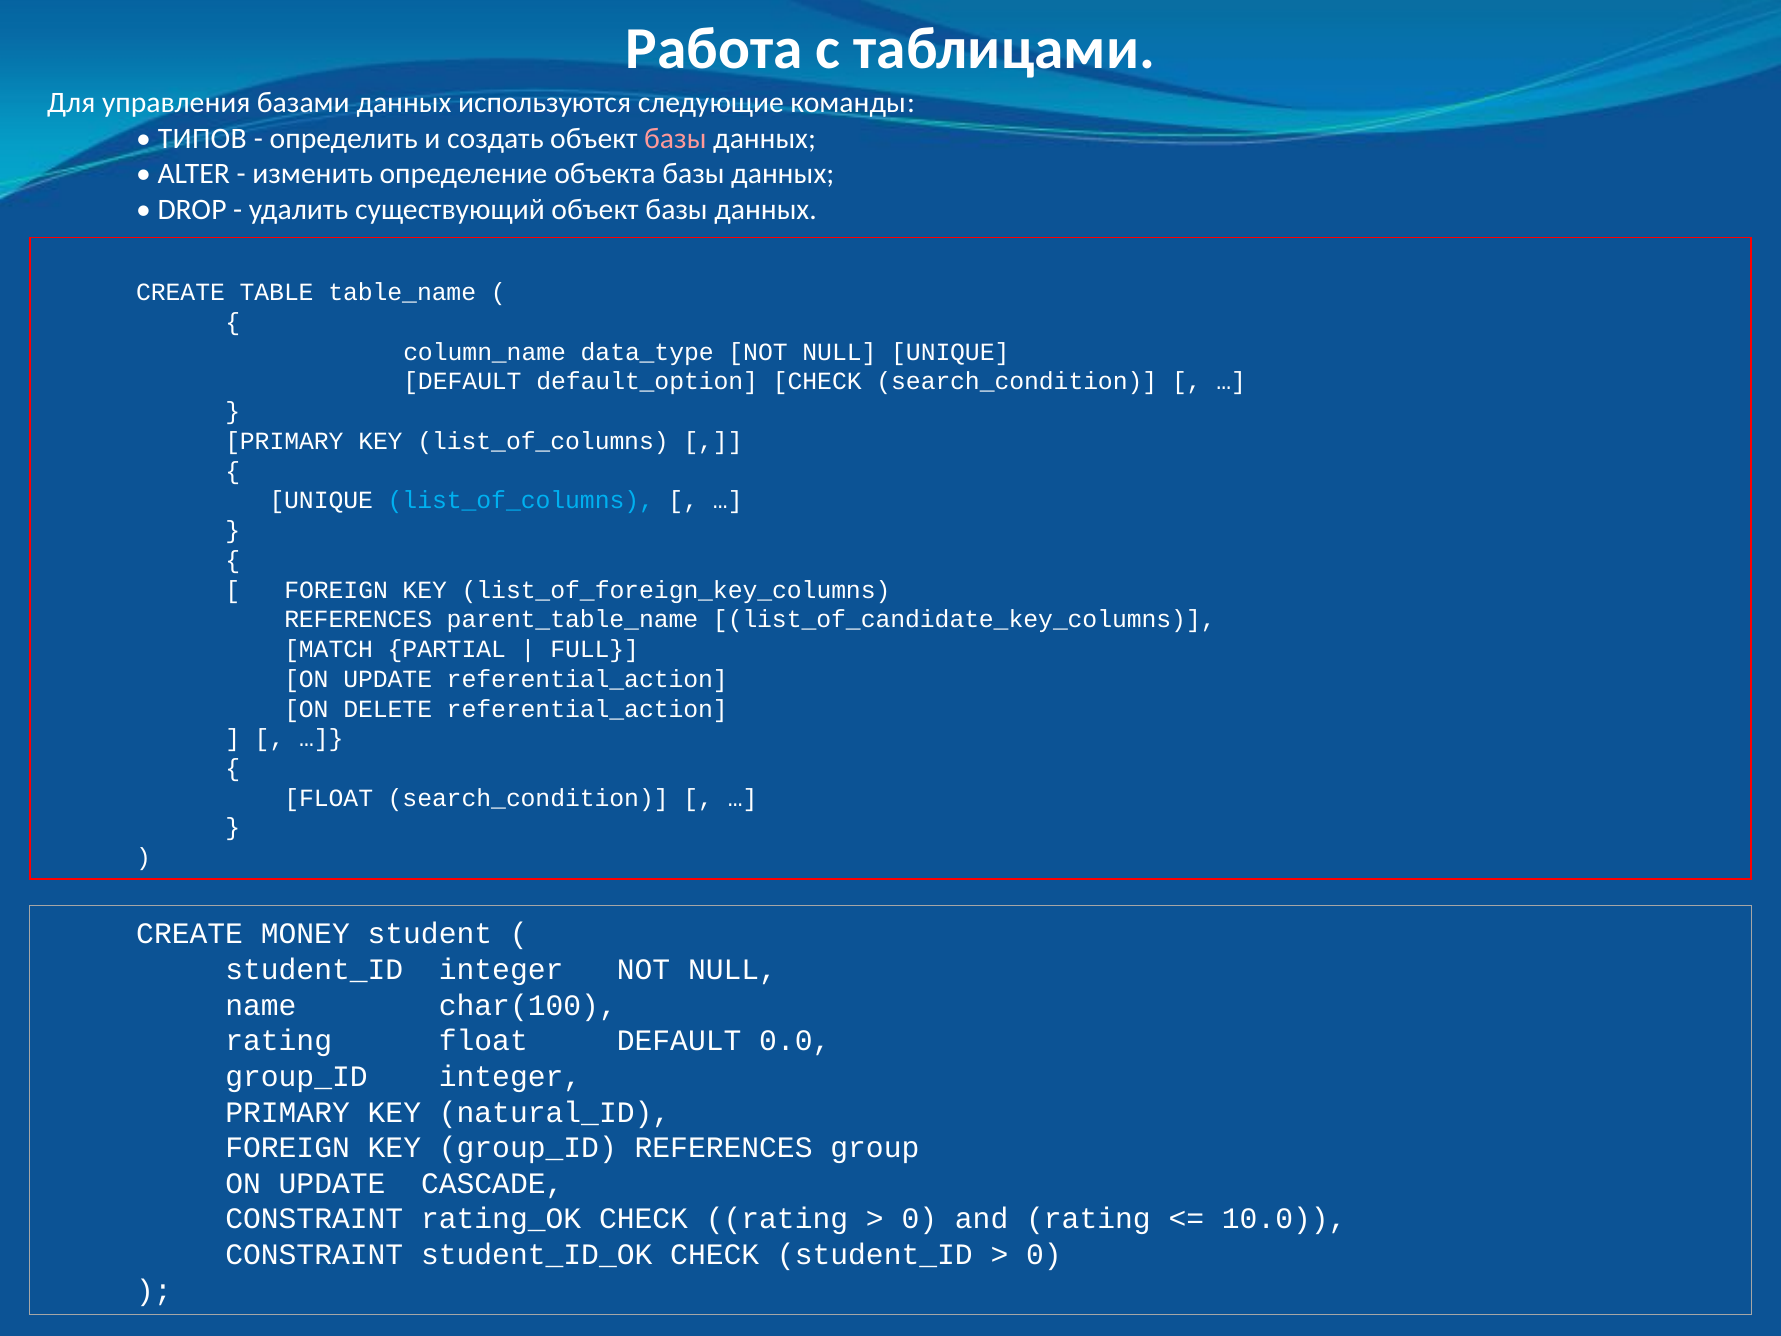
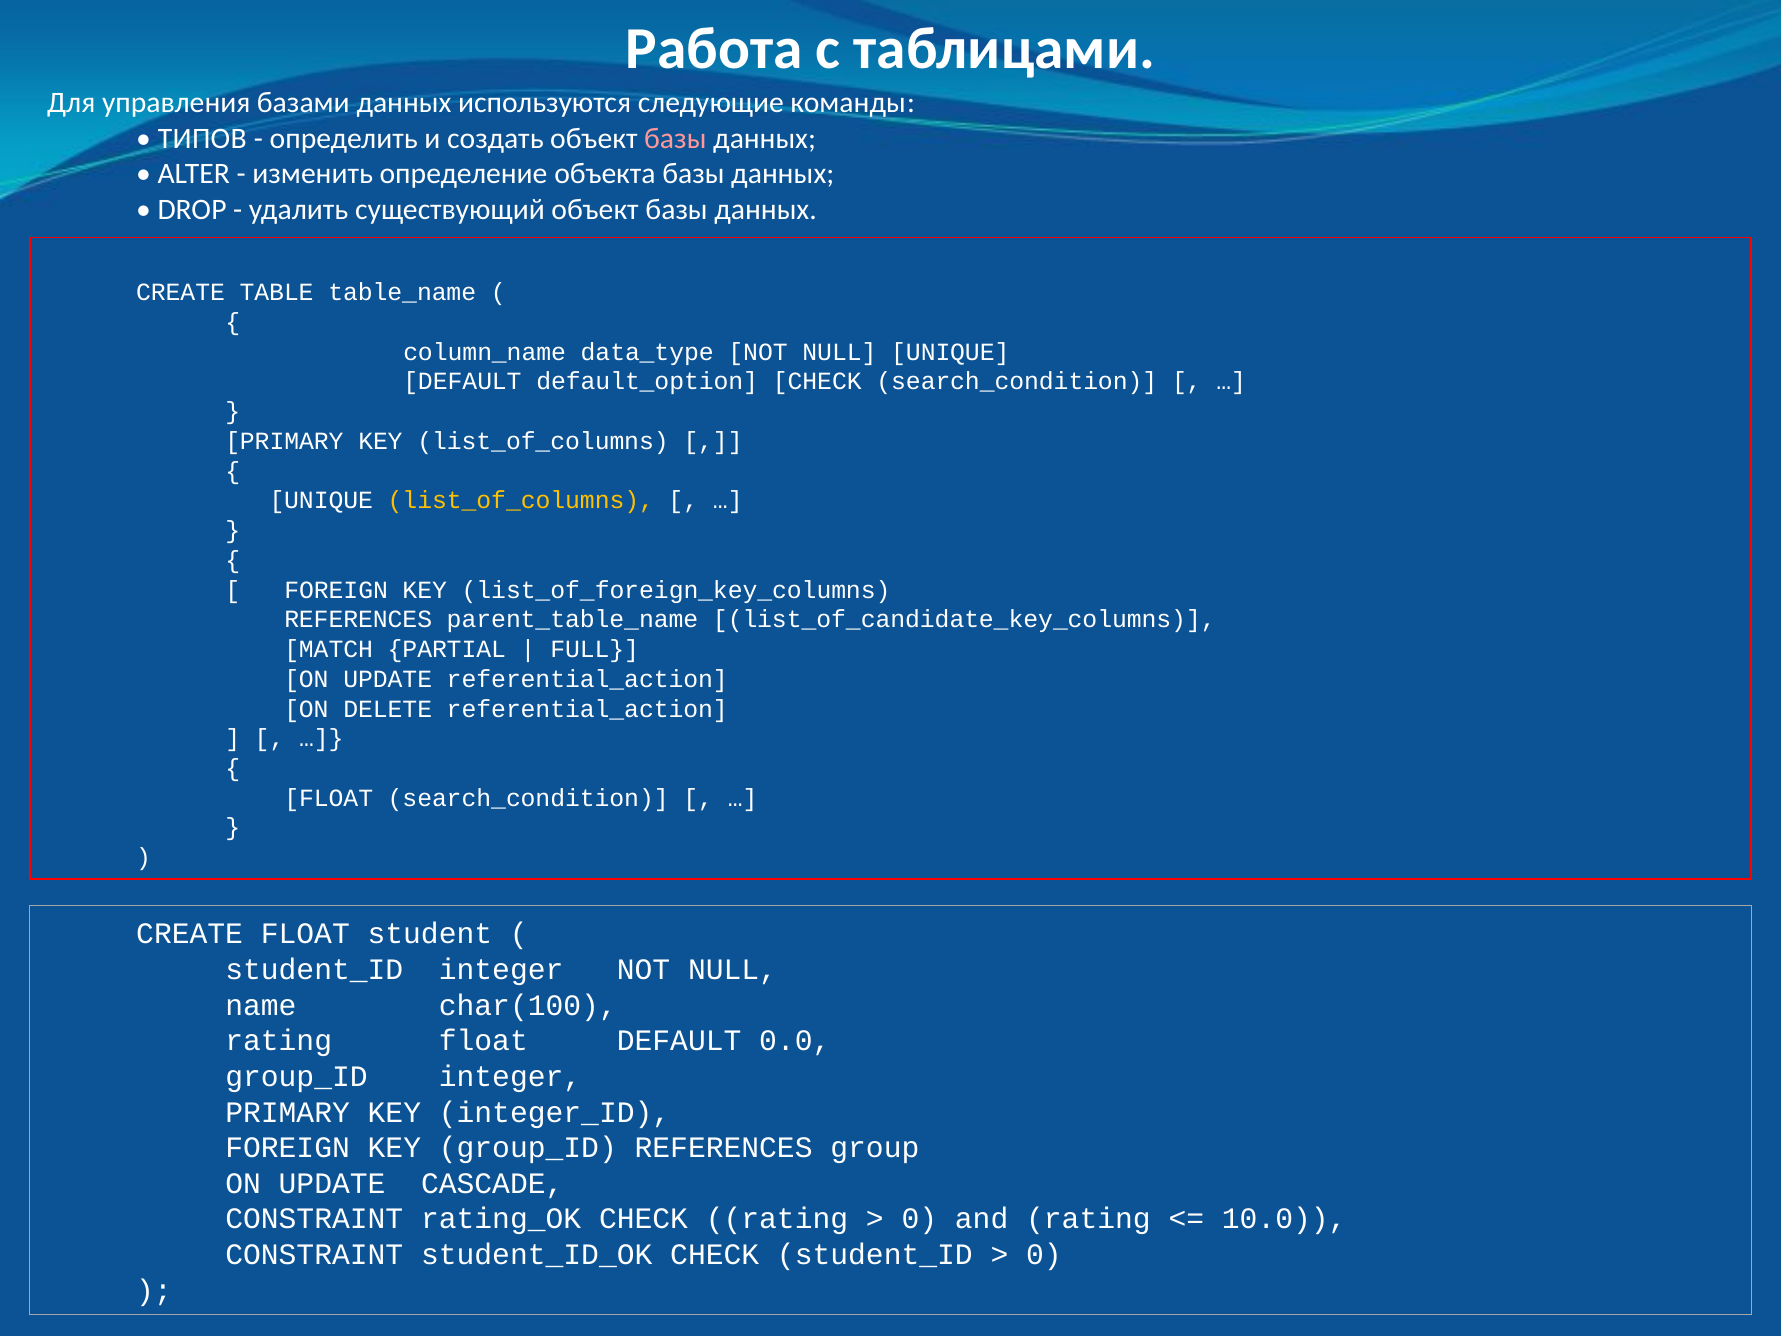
list_of_columns at (521, 501) colour: light blue -> yellow
CREATE MONEY: MONEY -> FLOAT
natural_ID: natural_ID -> integer_ID
